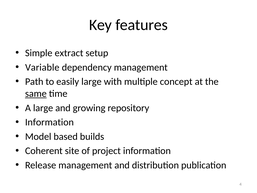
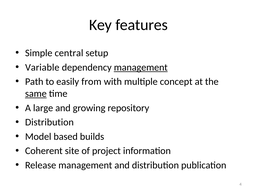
extract: extract -> central
management at (141, 67) underline: none -> present
easily large: large -> from
Information at (49, 122): Information -> Distribution
